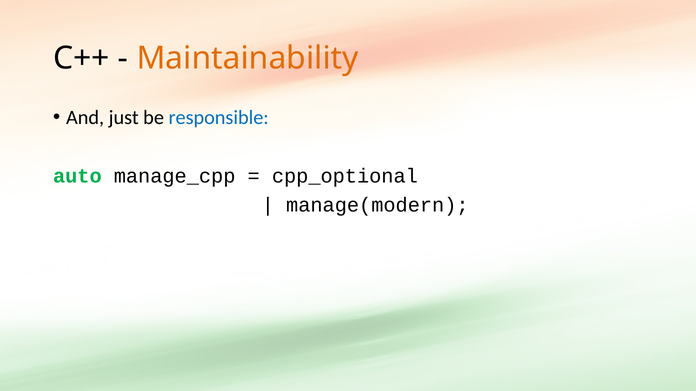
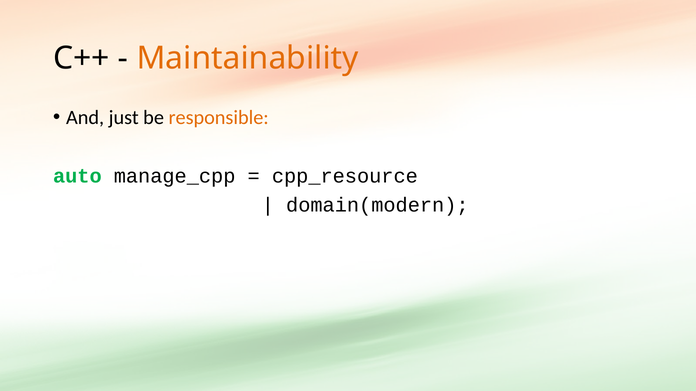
responsible colour: blue -> orange
cpp_optional: cpp_optional -> cpp_resource
manage(modern: manage(modern -> domain(modern
